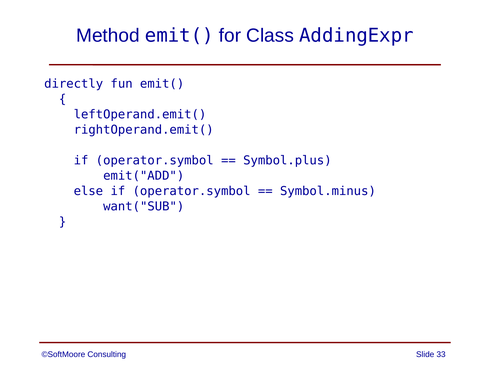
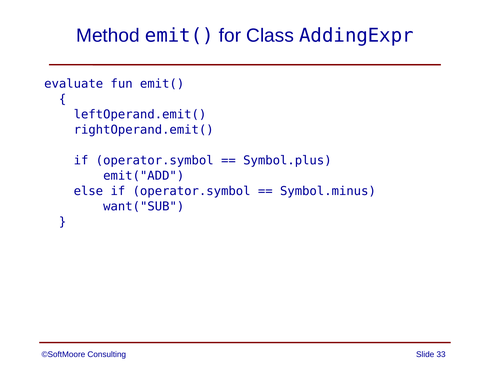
directly: directly -> evaluate
